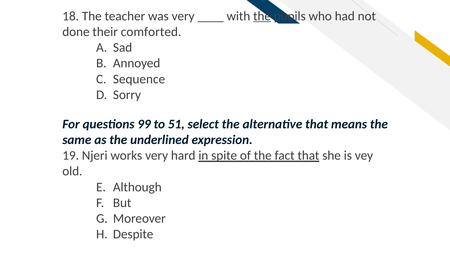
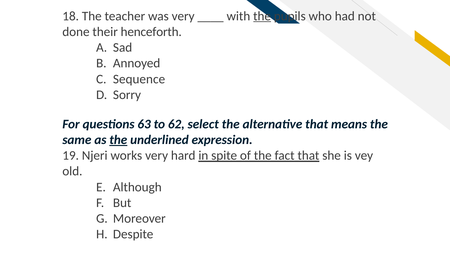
comforted: comforted -> henceforth
99: 99 -> 63
51: 51 -> 62
the at (118, 140) underline: none -> present
